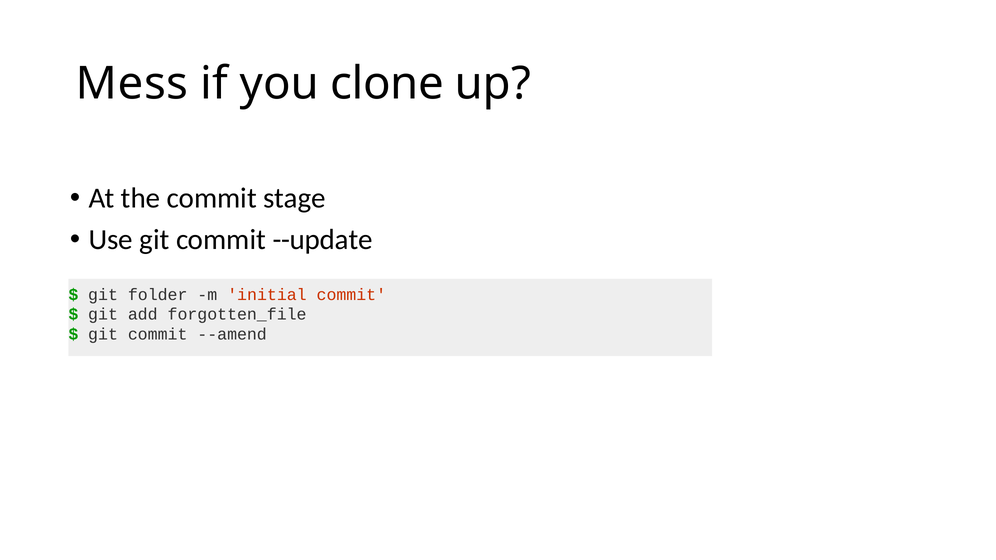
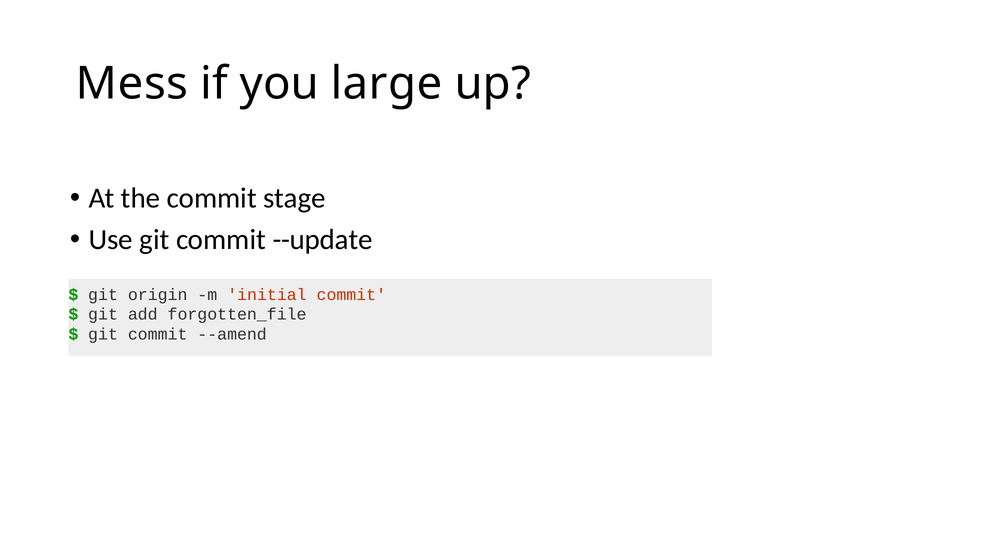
clone: clone -> large
folder: folder -> origin
